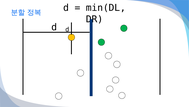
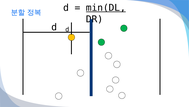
min(DL underline: none -> present
